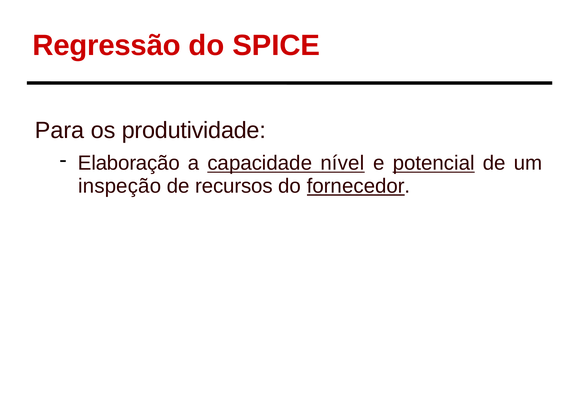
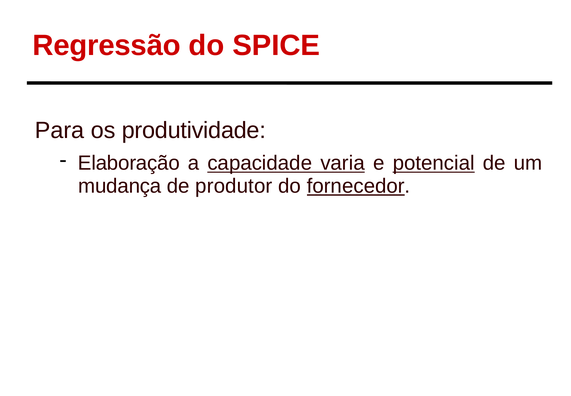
nível: nível -> varia
inspeção: inspeção -> mudança
recursos: recursos -> produtor
